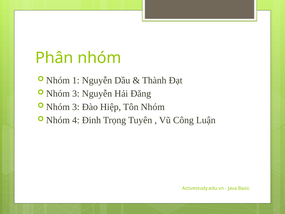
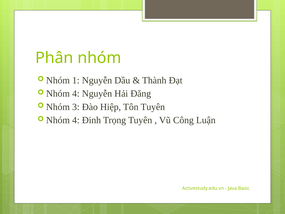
3 at (76, 94): 3 -> 4
Tôn Nhóm: Nhóm -> Tuyên
